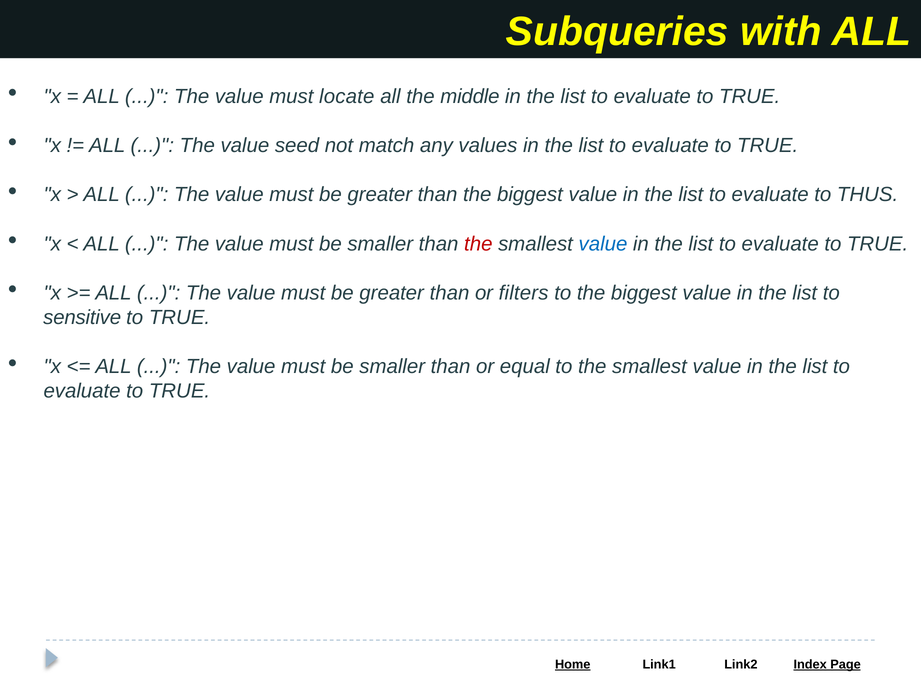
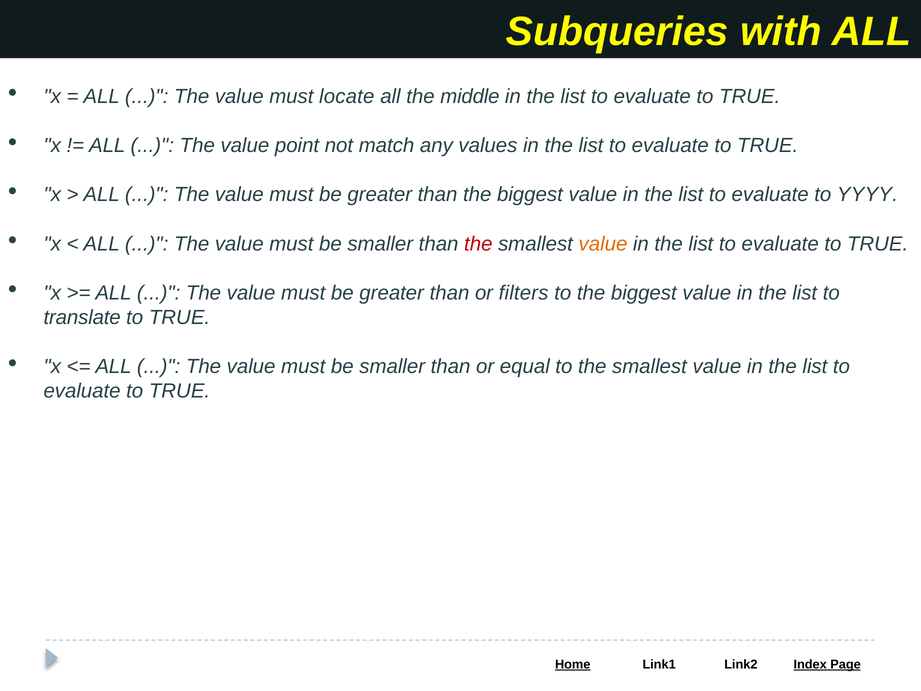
seed: seed -> point
THUS: THUS -> YYYY
value at (603, 244) colour: blue -> orange
sensitive: sensitive -> translate
